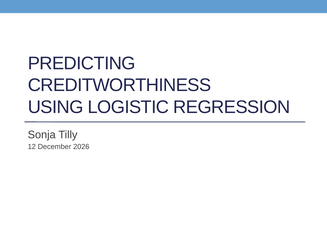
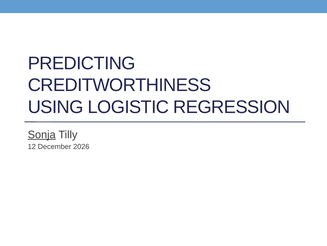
Sonja underline: none -> present
